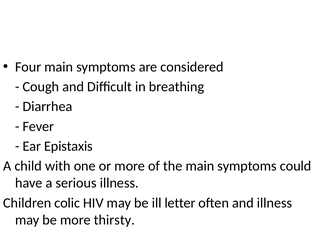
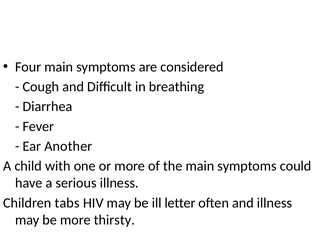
Epistaxis: Epistaxis -> Another
colic: colic -> tabs
